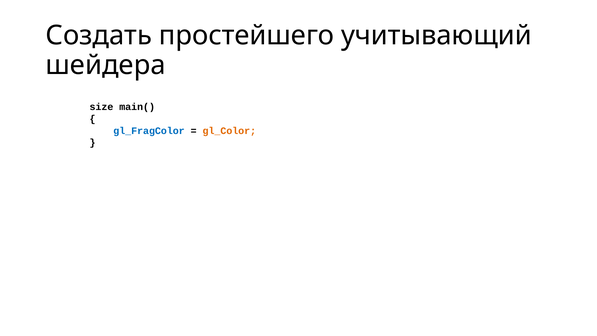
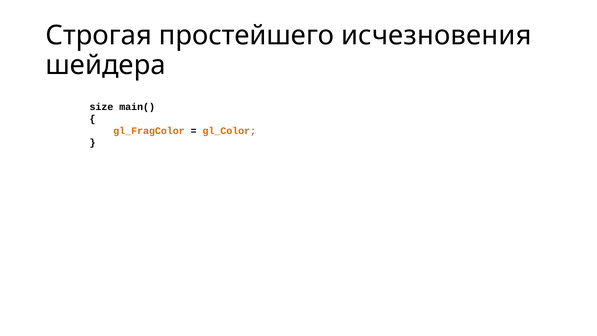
Создать: Создать -> Строгая
учитывающий: учитывающий -> исчезновения
gl_FragColor colour: blue -> orange
